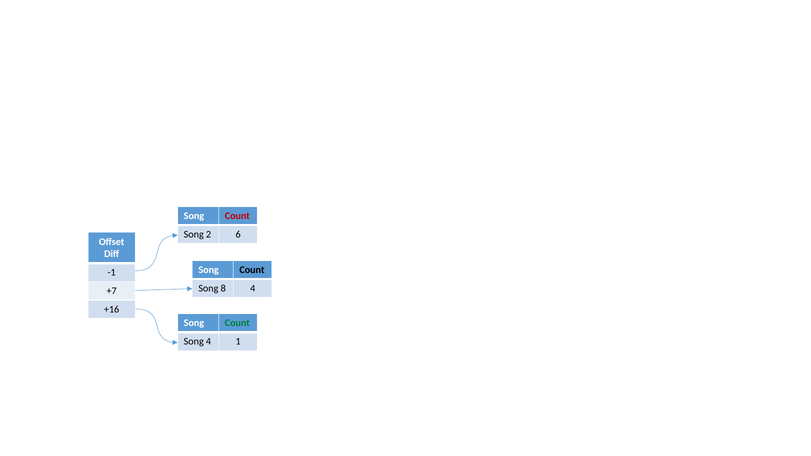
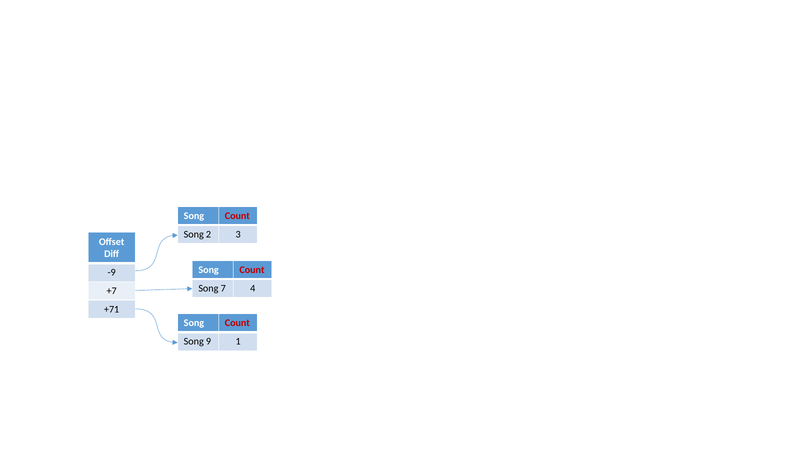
6: 6 -> 3
Count at (252, 270) colour: black -> red
-1: -1 -> -9
8: 8 -> 7
+16: +16 -> +71
Count at (237, 323) colour: green -> red
Song 4: 4 -> 9
